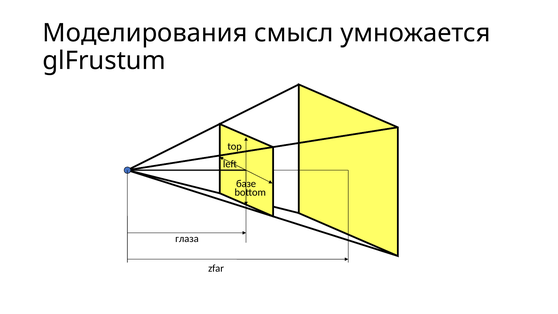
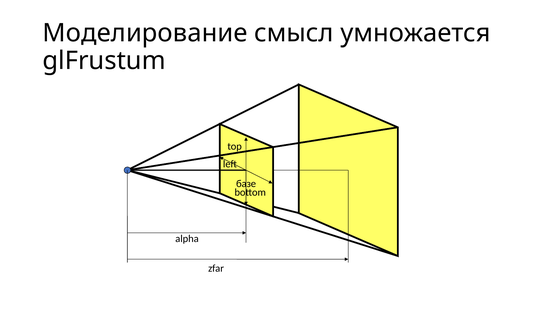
Моделирования: Моделирования -> Моделирование
глаза: глаза -> alpha
